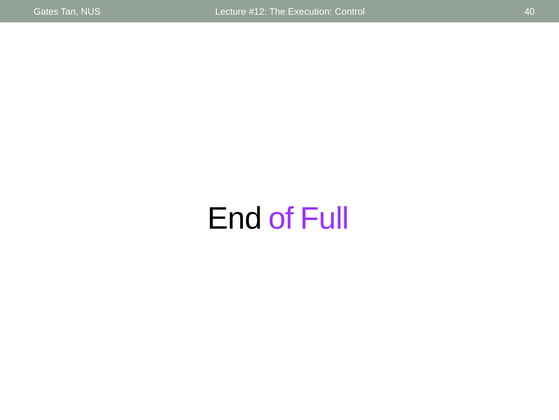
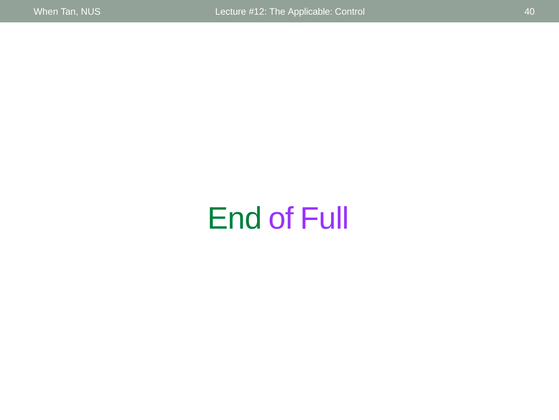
Gates: Gates -> When
Execution: Execution -> Applicable
End colour: black -> green
